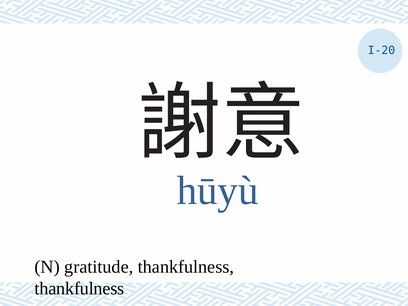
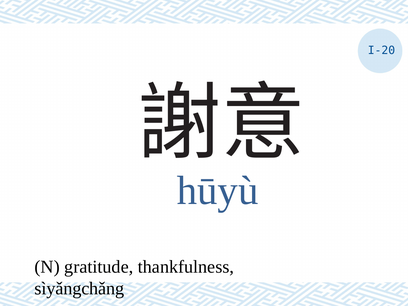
thankfulness at (79, 289): thankfulness -> sìyǎngchǎng
